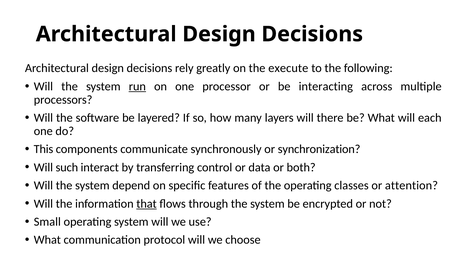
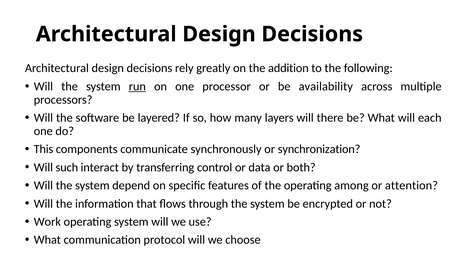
execute: execute -> addition
interacting: interacting -> availability
classes: classes -> among
that underline: present -> none
Small: Small -> Work
